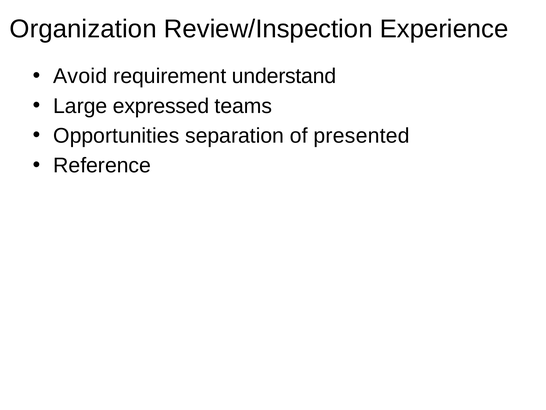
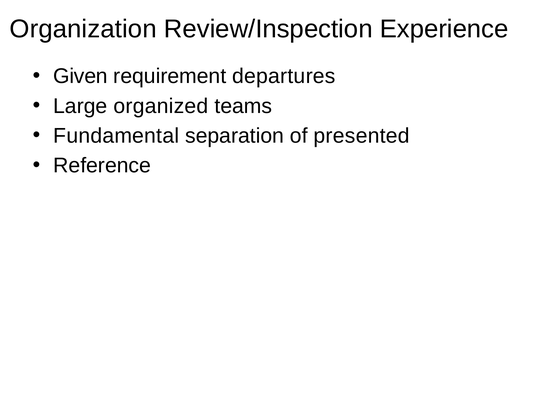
Avoid: Avoid -> Given
understand: understand -> departures
expressed: expressed -> organized
Opportunities: Opportunities -> Fundamental
